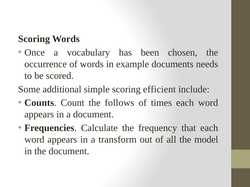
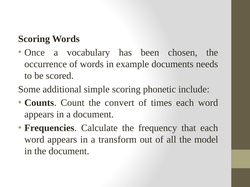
efficient: efficient -> phonetic
follows: follows -> convert
